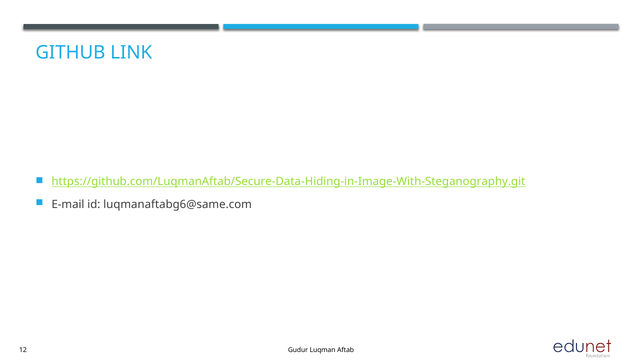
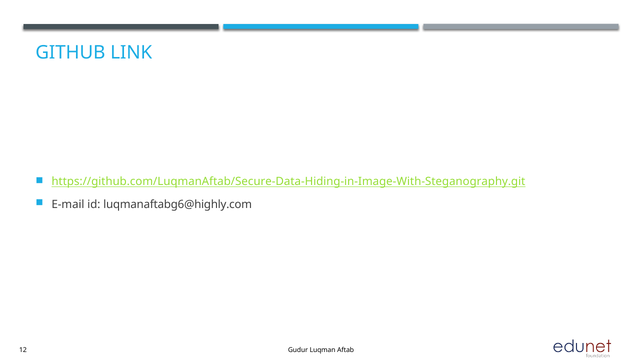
luqmanaftabg6@same.com: luqmanaftabg6@same.com -> luqmanaftabg6@highly.com
